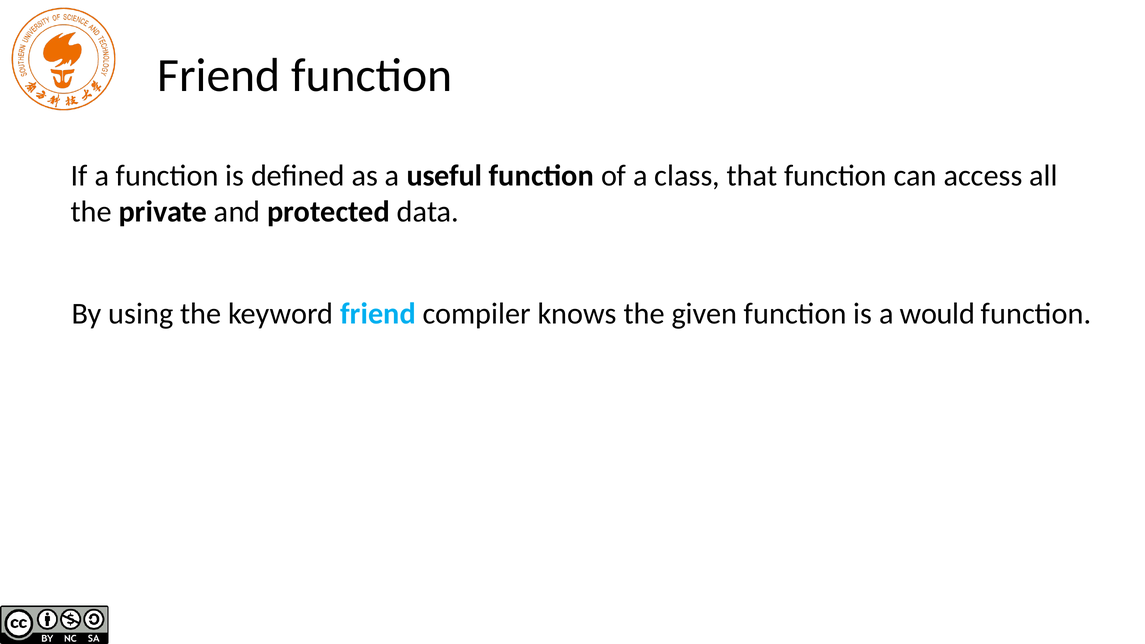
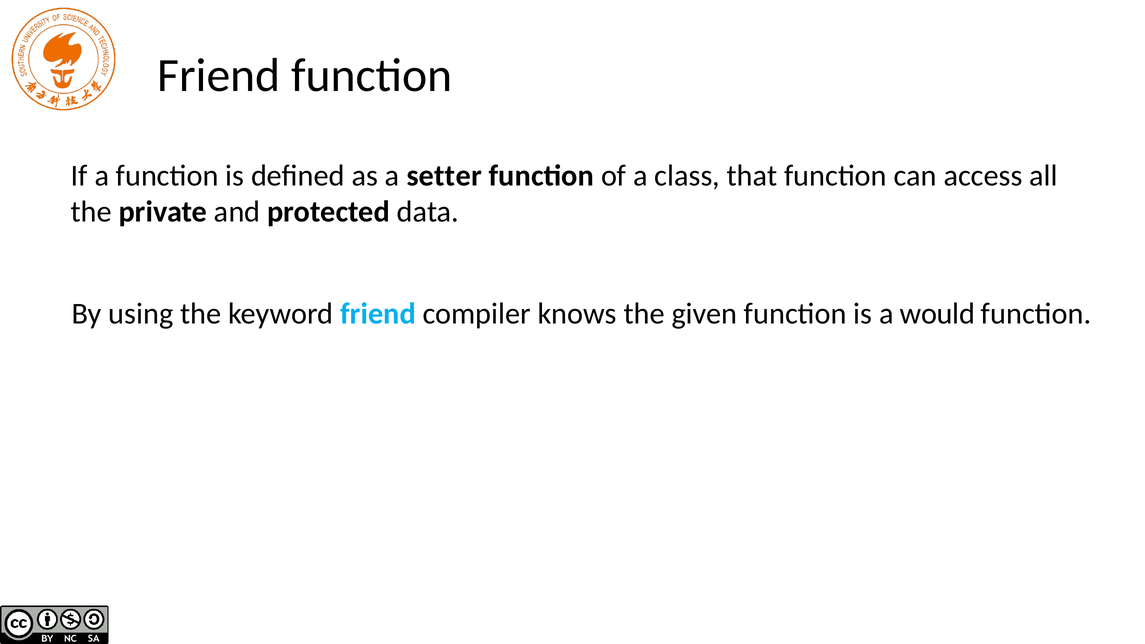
useful: useful -> setter
